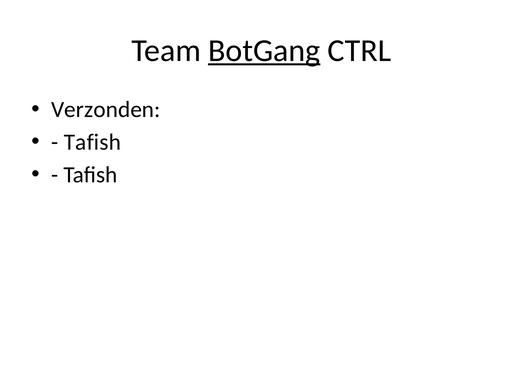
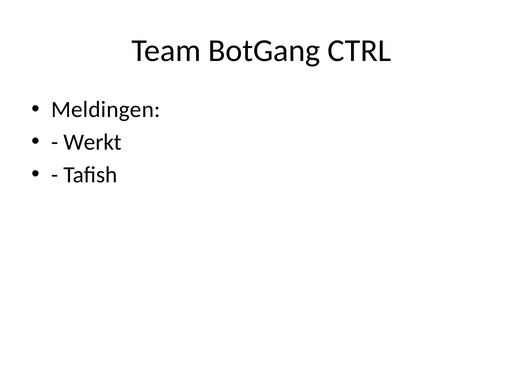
BotGang underline: present -> none
Verzonden: Verzonden -> Meldingen
Tafish at (92, 142): Tafish -> Werkt
